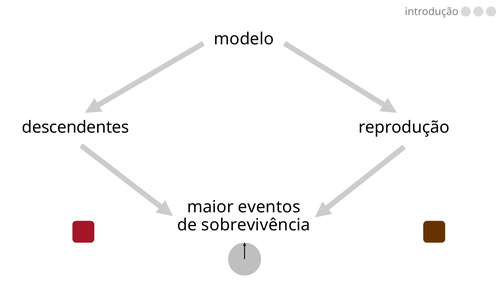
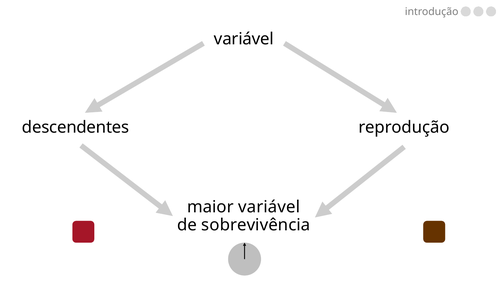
modelo at (244, 39): modelo -> variável
maior eventos: eventos -> variável
